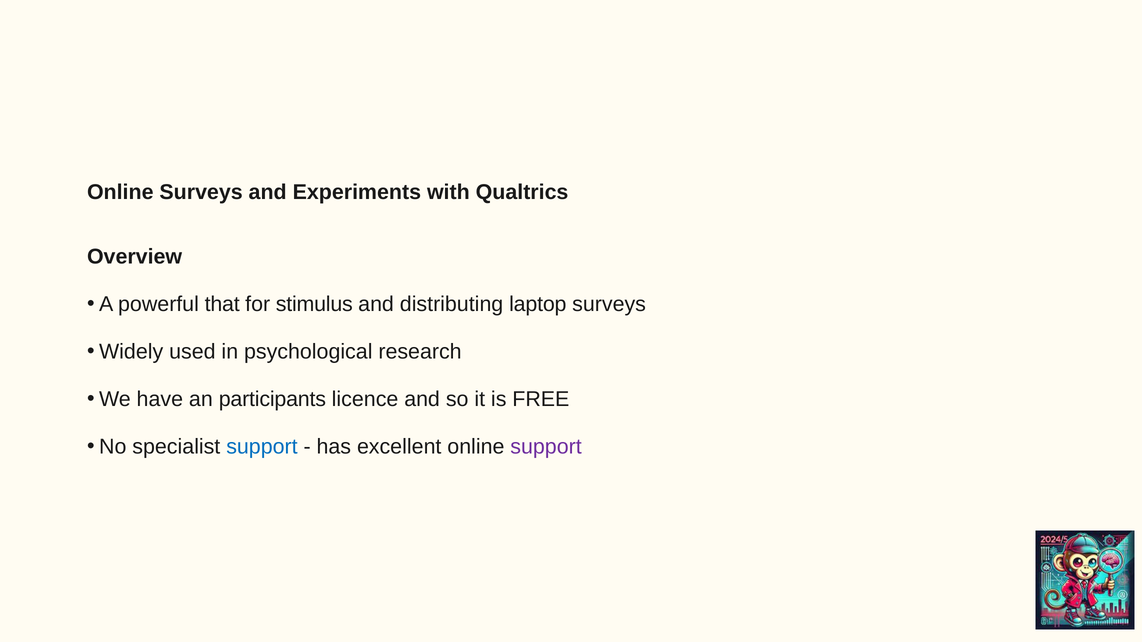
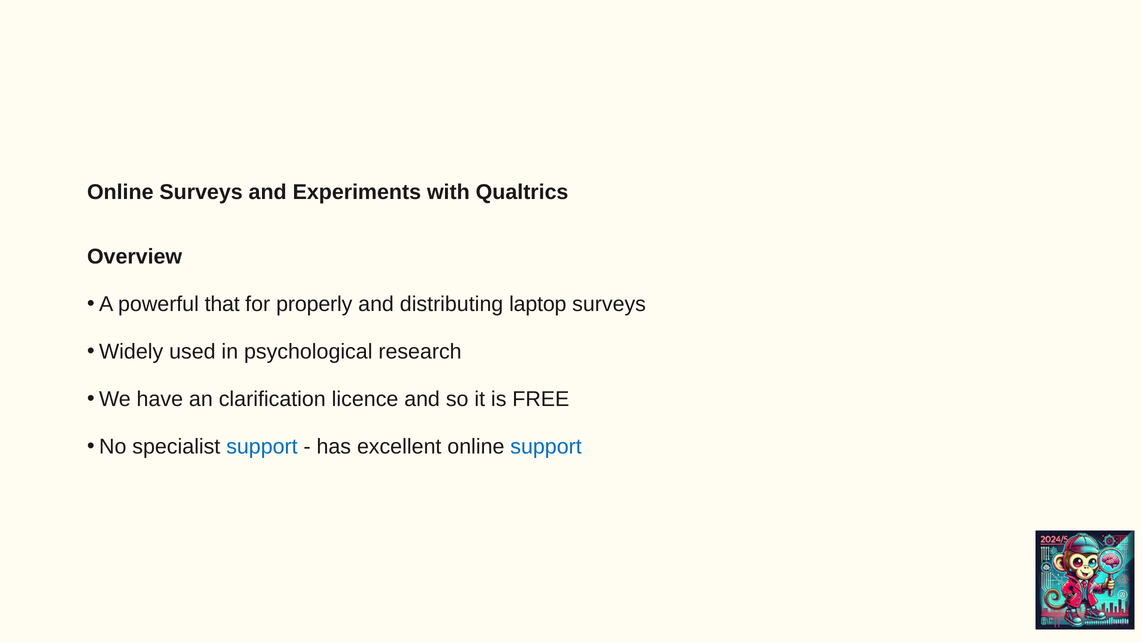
stimulus: stimulus -> properly
participants: participants -> clarification
support at (546, 447) colour: purple -> blue
